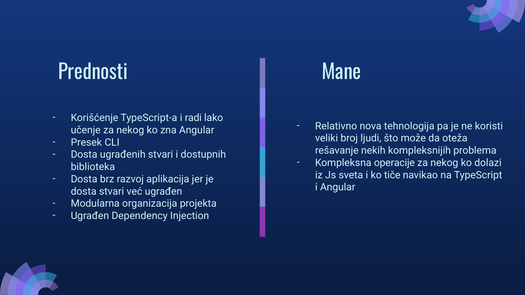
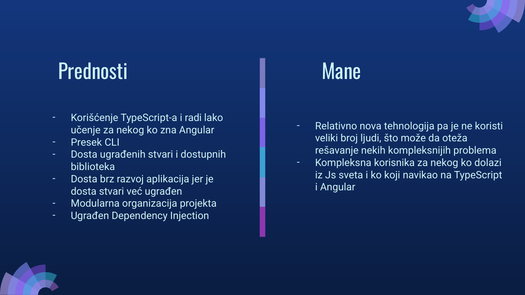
operacije: operacije -> korisnika
tiče: tiče -> koji
